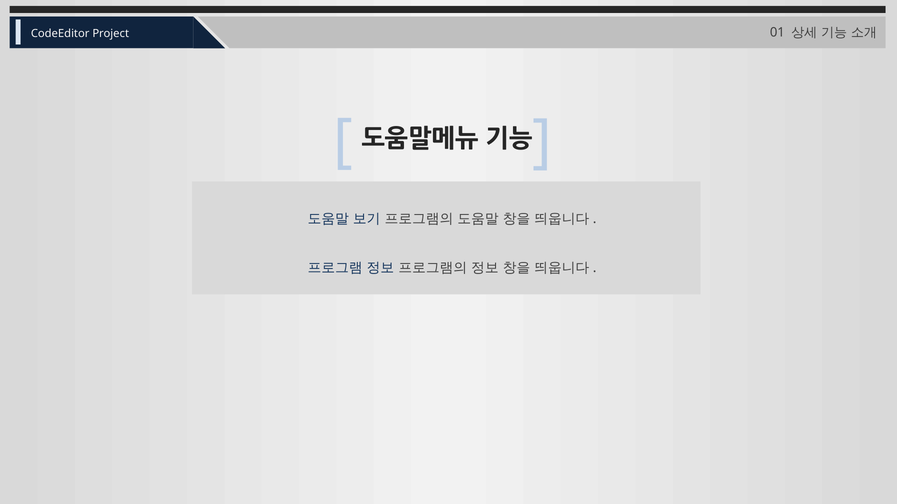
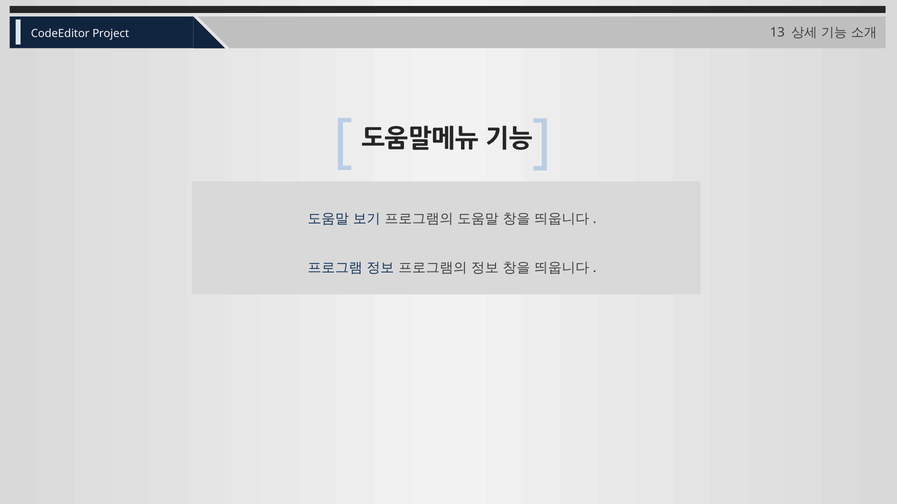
01: 01 -> 13
